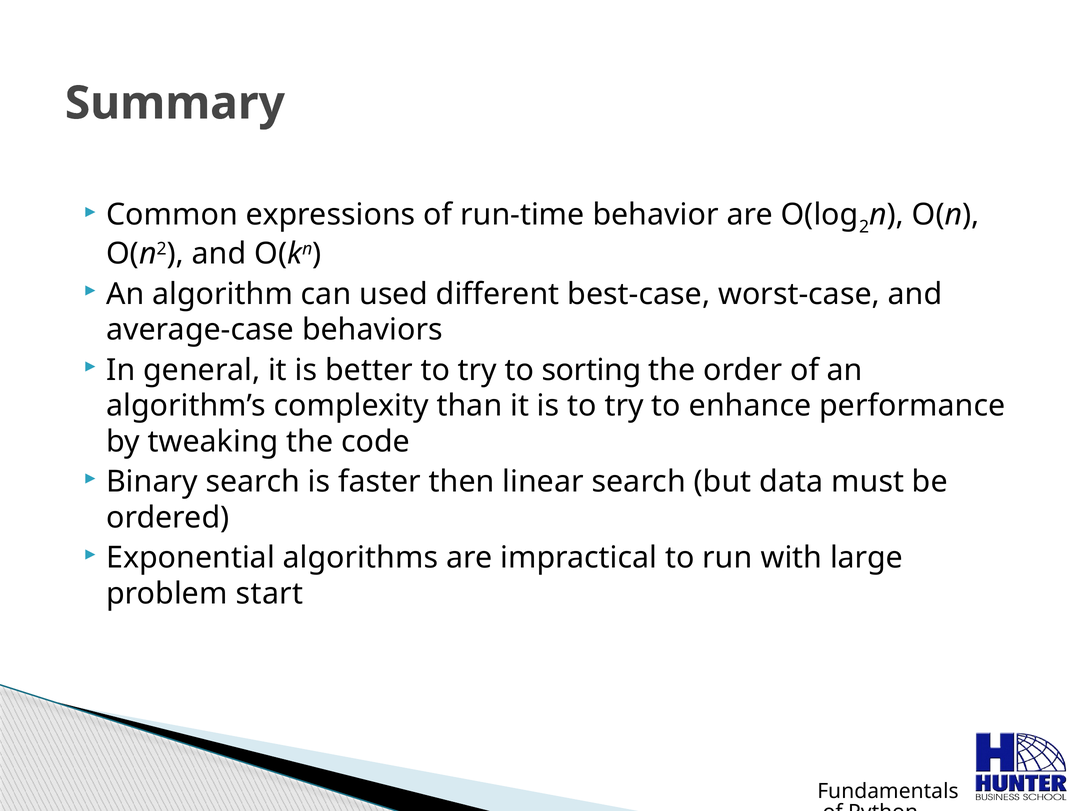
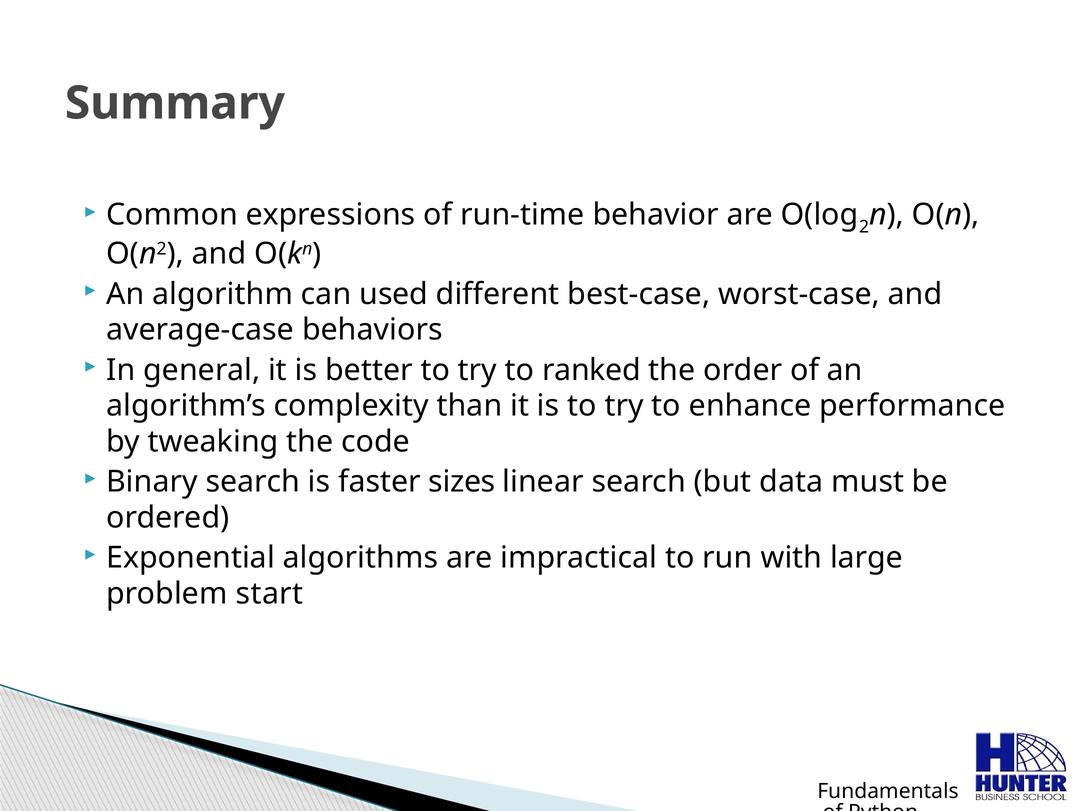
sorting: sorting -> ranked
then: then -> sizes
